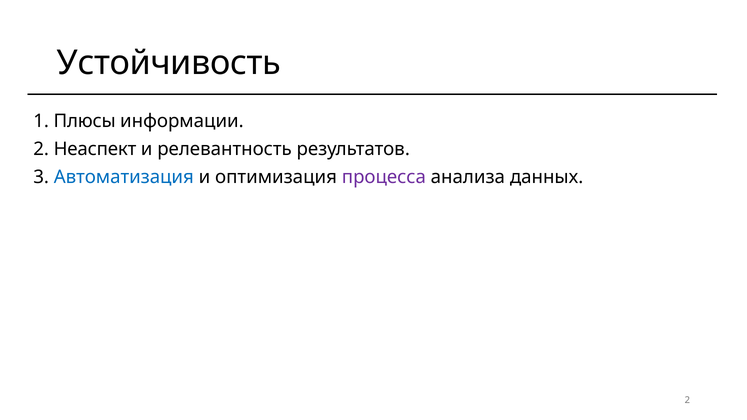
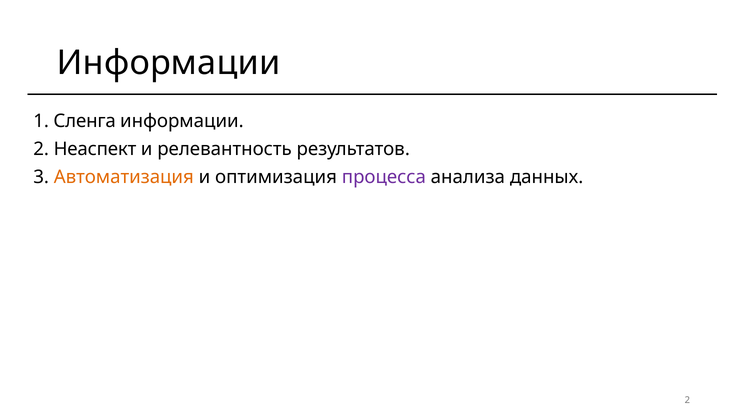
Устойчивость at (169, 63): Устойчивость -> Информации
Плюсы: Плюсы -> Сленга
Автоматизация colour: blue -> orange
